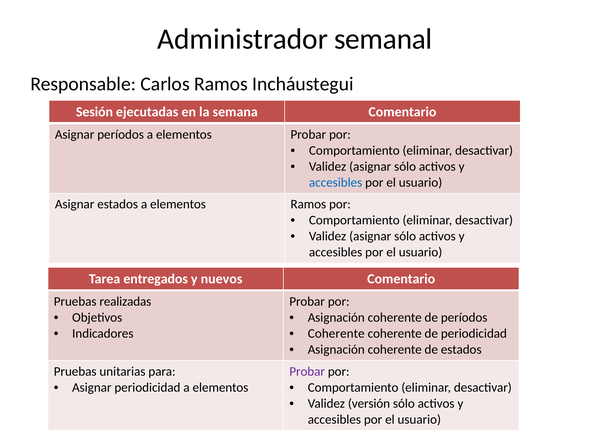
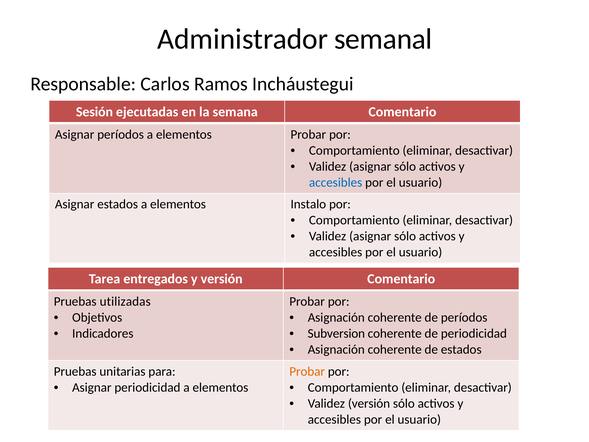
elementos Ramos: Ramos -> Instalo
y nuevos: nuevos -> versión
realizadas: realizadas -> utilizadas
Coherente at (336, 333): Coherente -> Subversion
Probar at (307, 371) colour: purple -> orange
